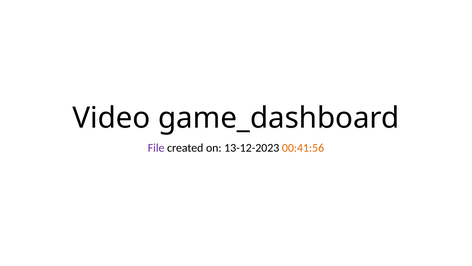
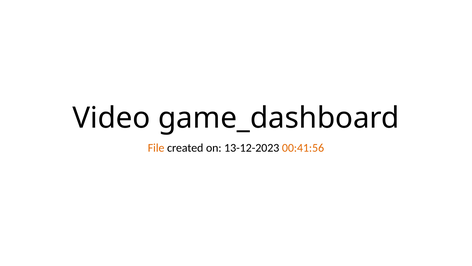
File colour: purple -> orange
